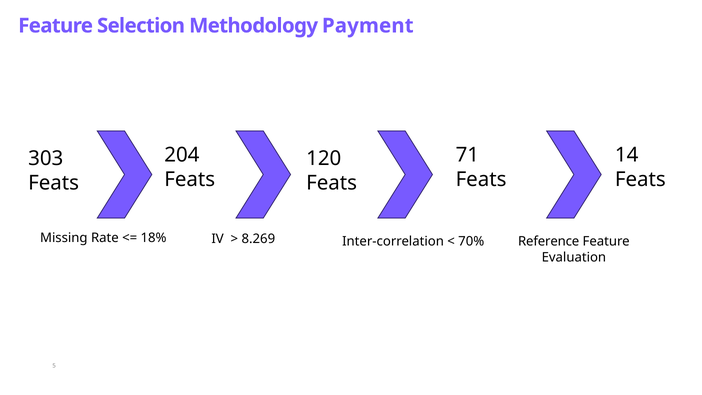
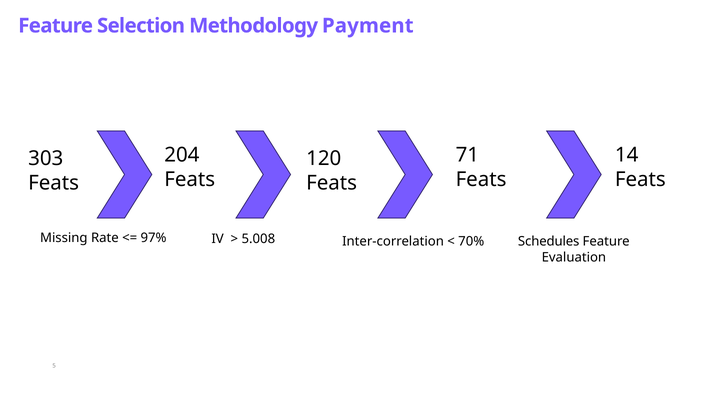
18%: 18% -> 97%
Reference: Reference -> Schedules
8.269: 8.269 -> 5.008
